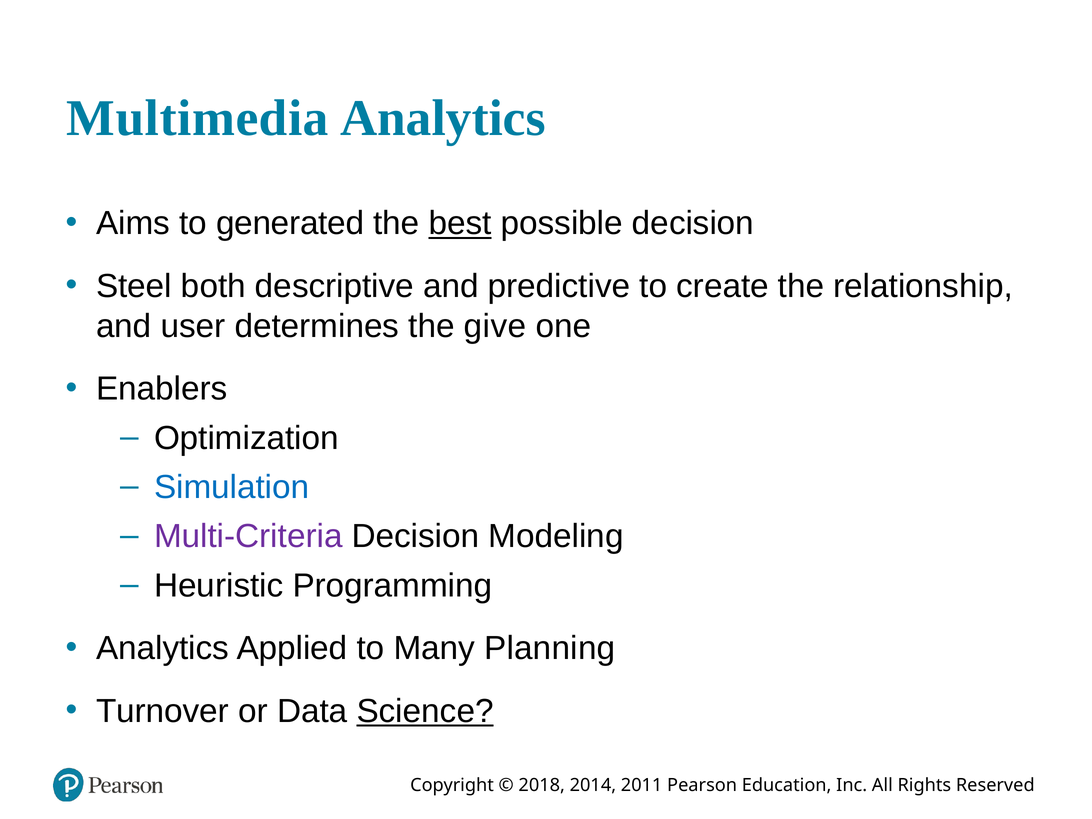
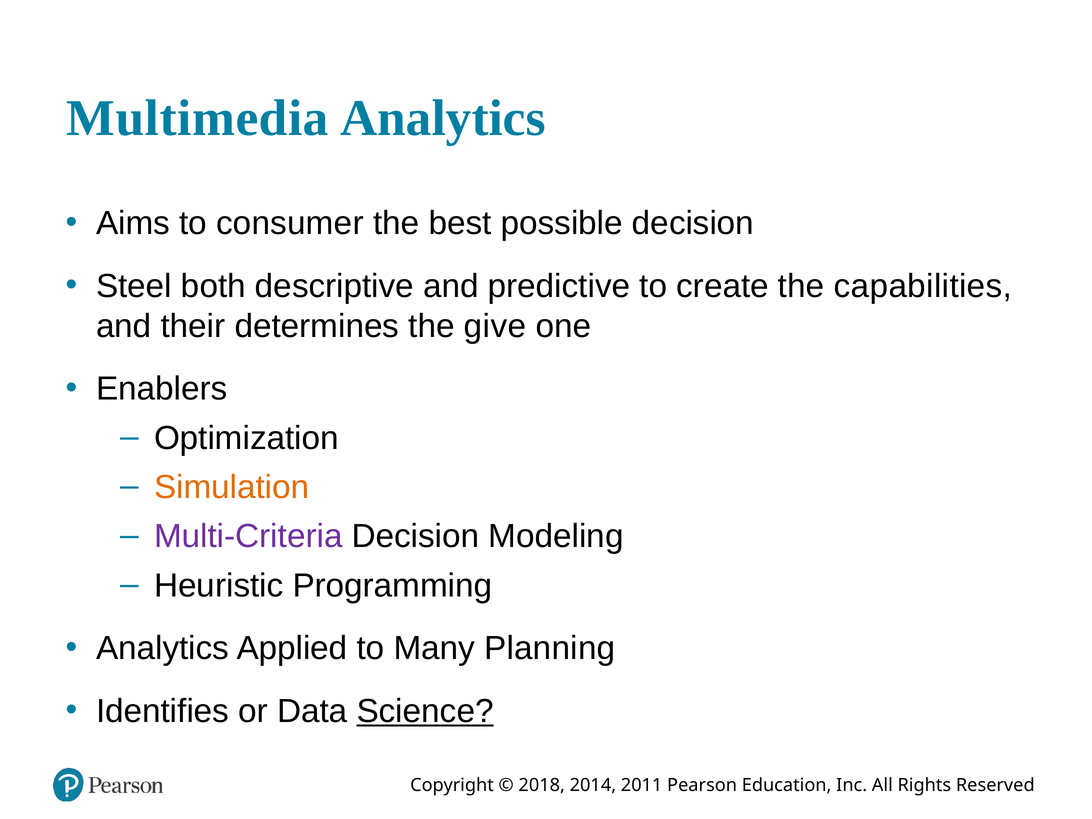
generated: generated -> consumer
best underline: present -> none
relationship: relationship -> capabilities
user: user -> their
Simulation colour: blue -> orange
Turnover: Turnover -> Identifies
